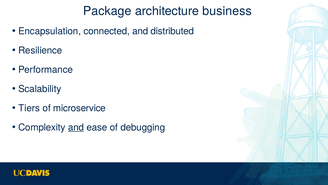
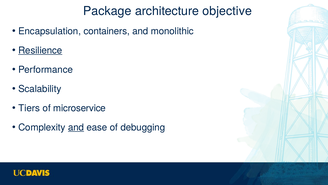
business: business -> objective
connected: connected -> containers
distributed: distributed -> monolithic
Resilience underline: none -> present
